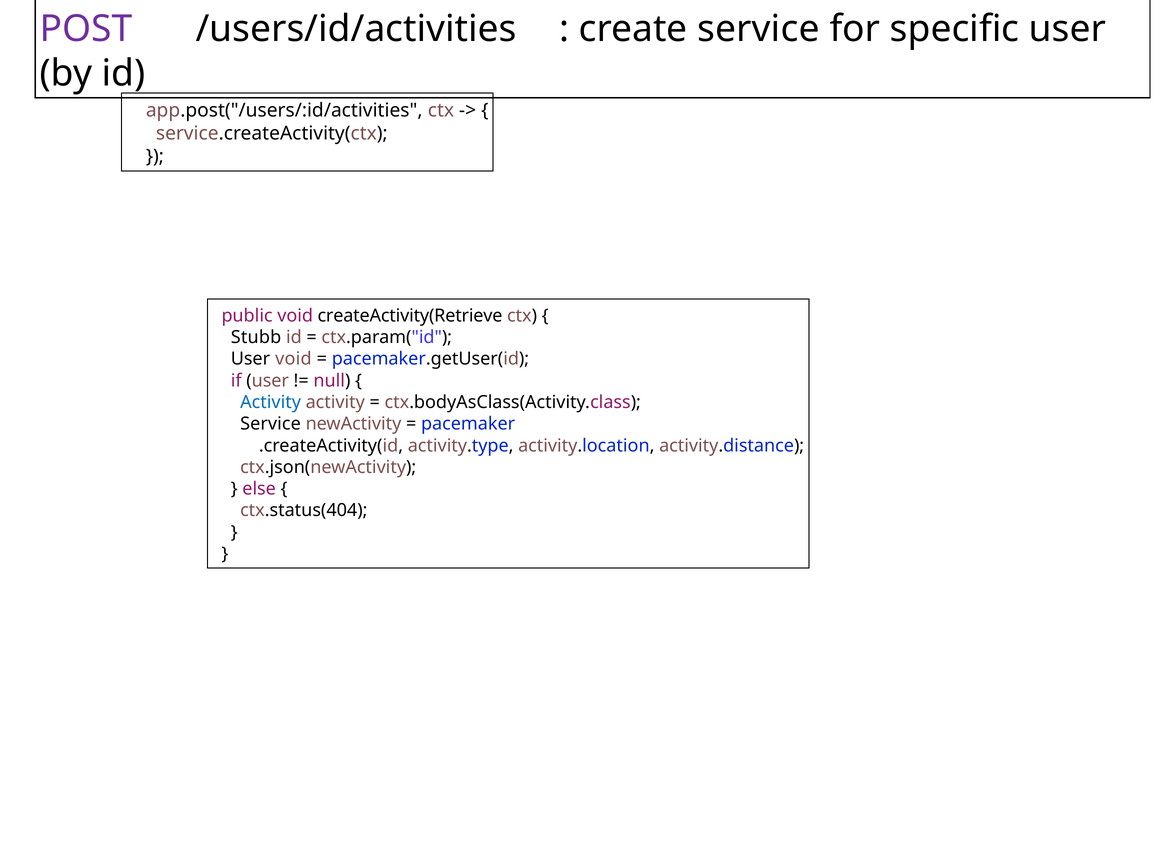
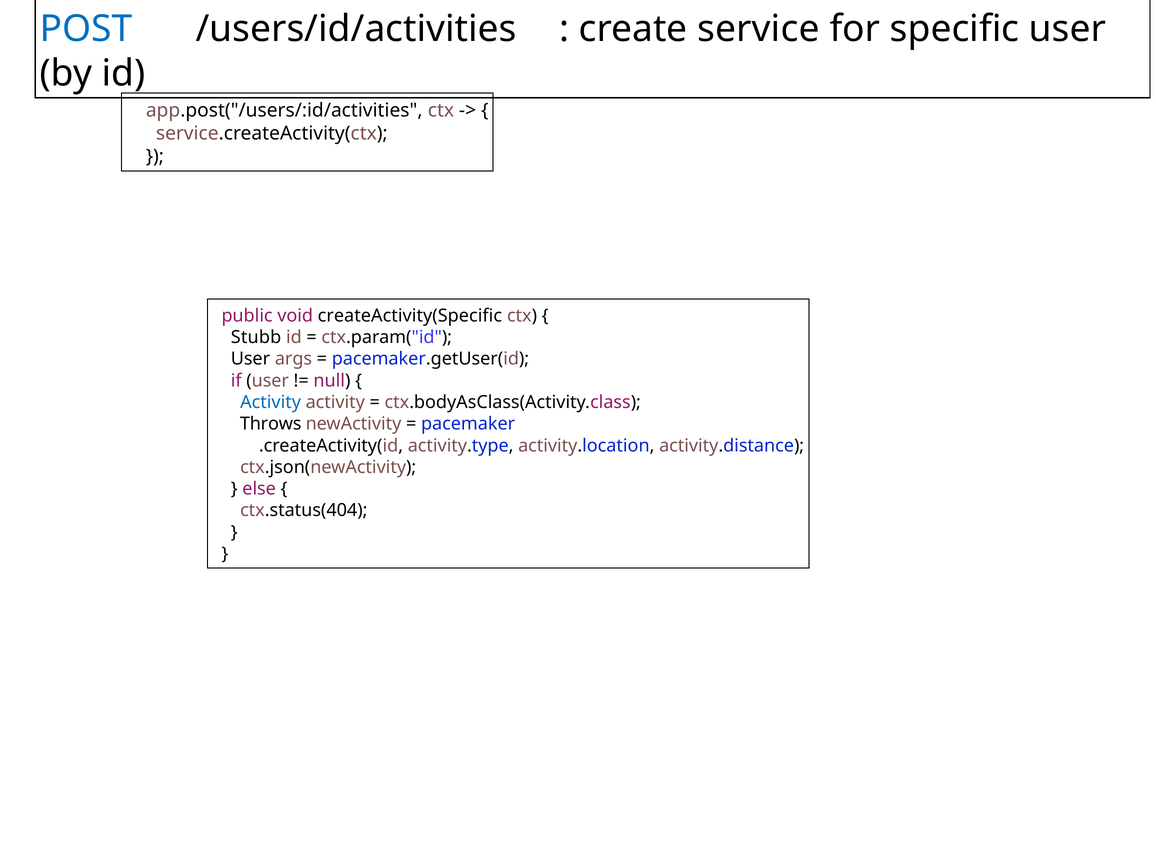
POST colour: purple -> blue
createActivity(Retrieve: createActivity(Retrieve -> createActivity(Specific
User void: void -> args
Service at (271, 424): Service -> Throws
